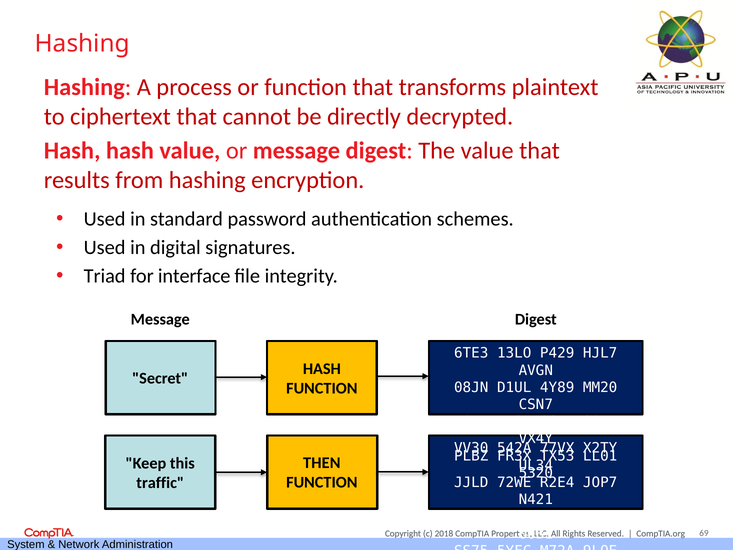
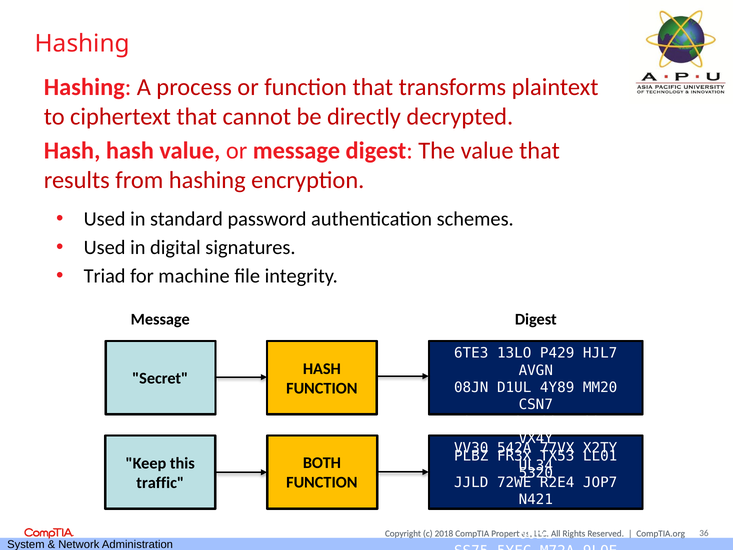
interface: interface -> machine
THEN: THEN -> BOTH
69: 69 -> 36
